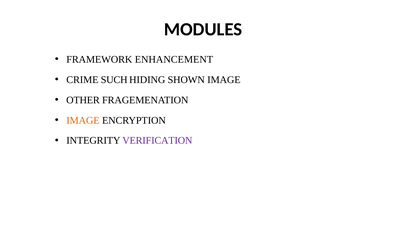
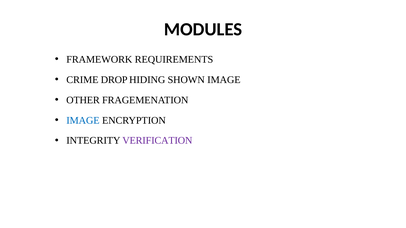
ENHANCEMENT: ENHANCEMENT -> REQUIREMENTS
SUCH: SUCH -> DROP
IMAGE at (83, 121) colour: orange -> blue
